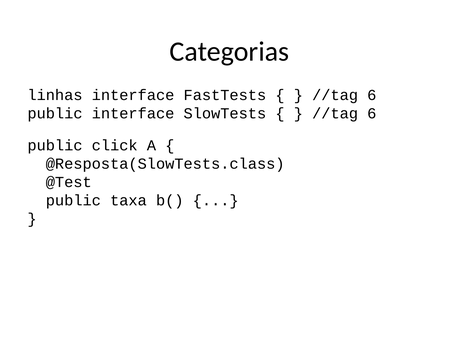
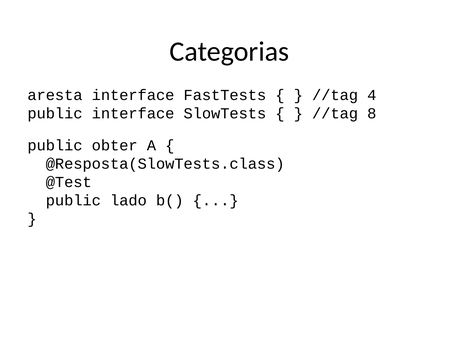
linhas: linhas -> aresta
6 at (372, 95): 6 -> 4
6 at (372, 114): 6 -> 8
click: click -> obter
taxa: taxa -> lado
